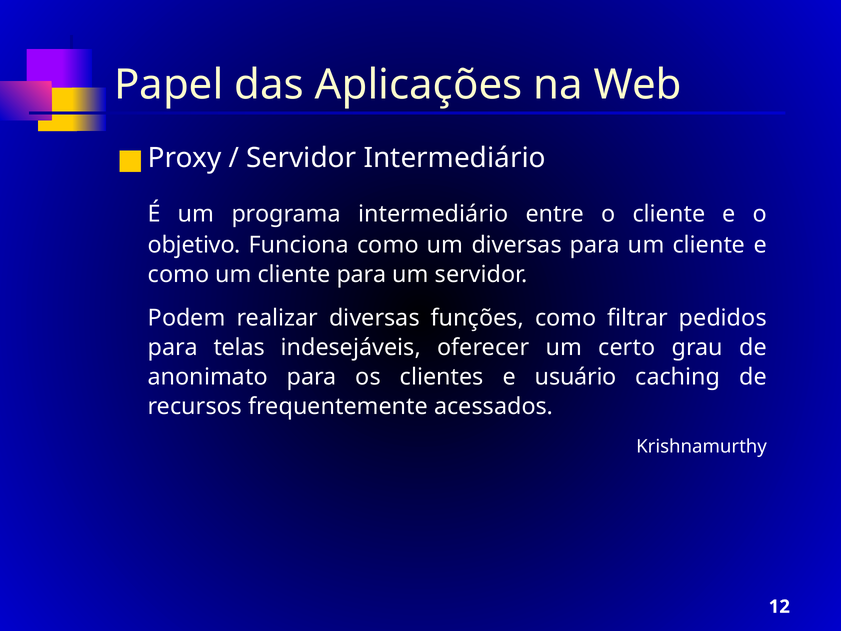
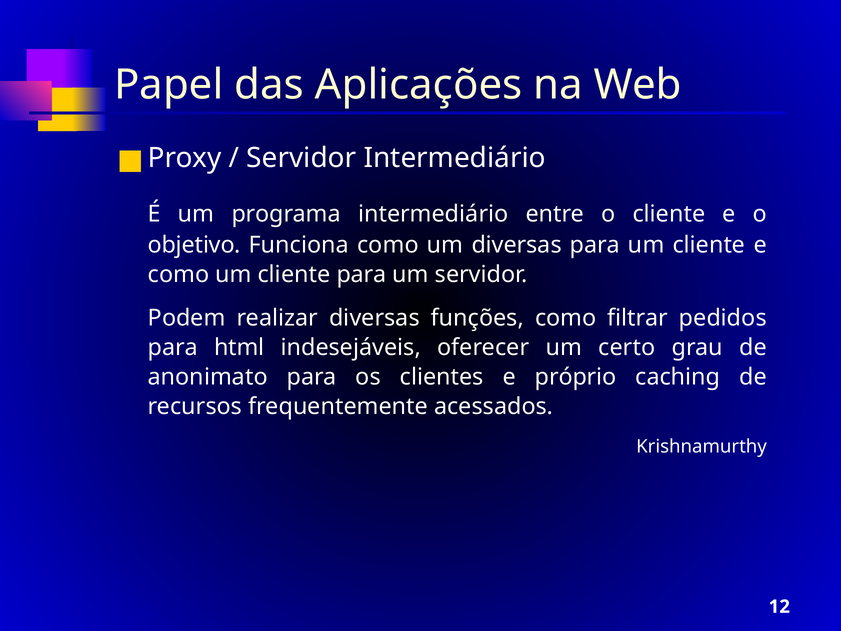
telas: telas -> html
usuário: usuário -> próprio
